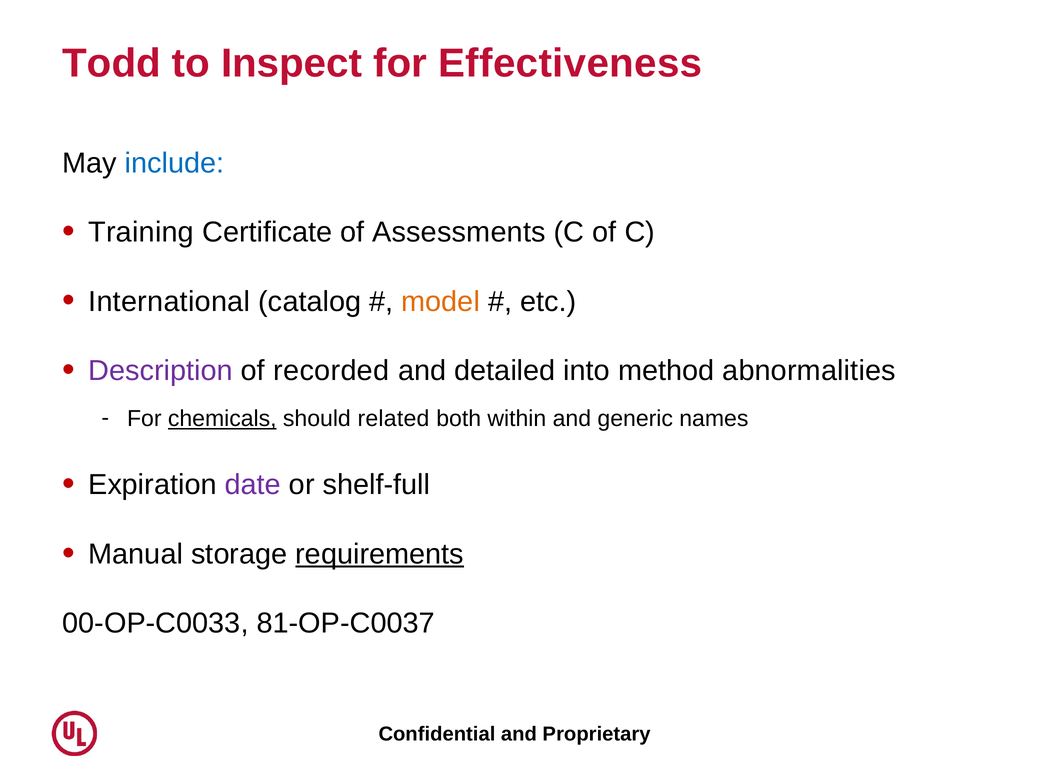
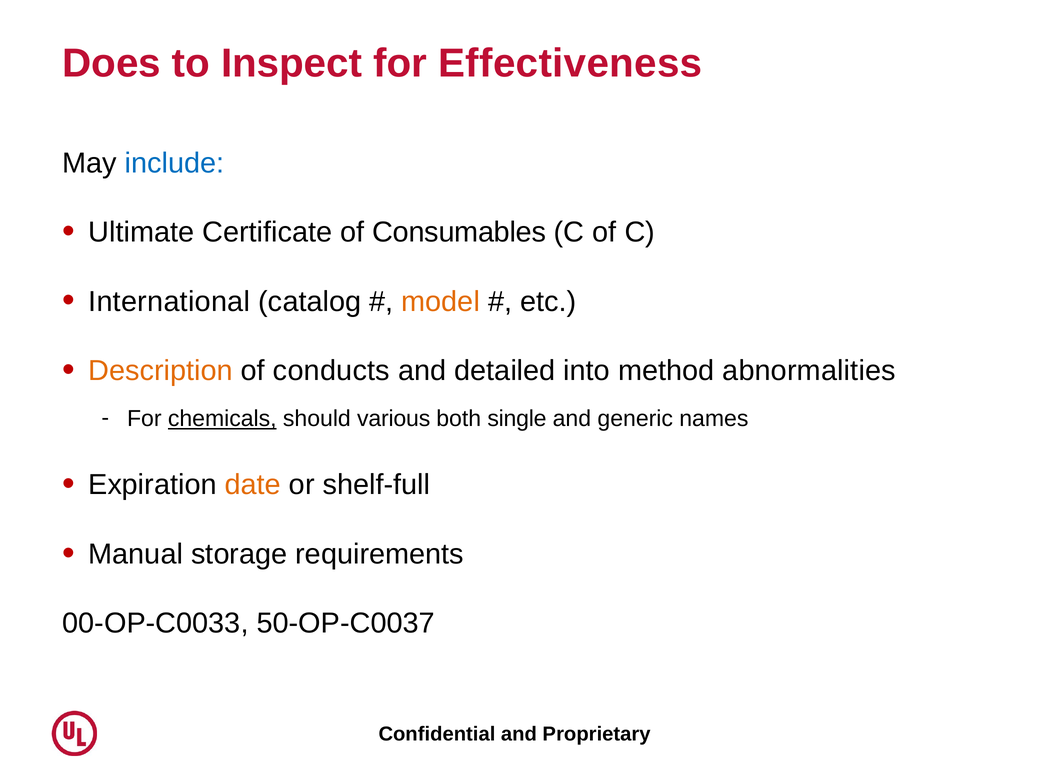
Todd: Todd -> Does
Training: Training -> Ultimate
Assessments: Assessments -> Consumables
Description colour: purple -> orange
recorded: recorded -> conducts
related: related -> various
within: within -> single
date colour: purple -> orange
requirements underline: present -> none
81-OP-C0037: 81-OP-C0037 -> 50-OP-C0037
